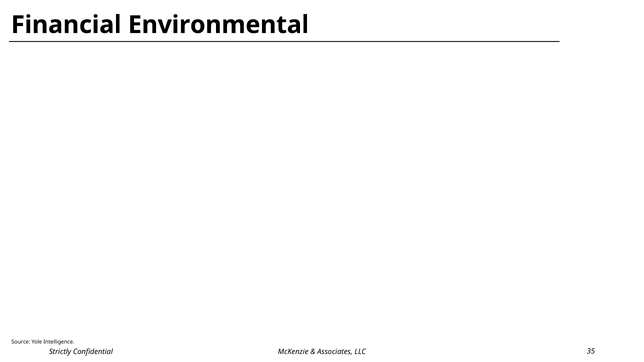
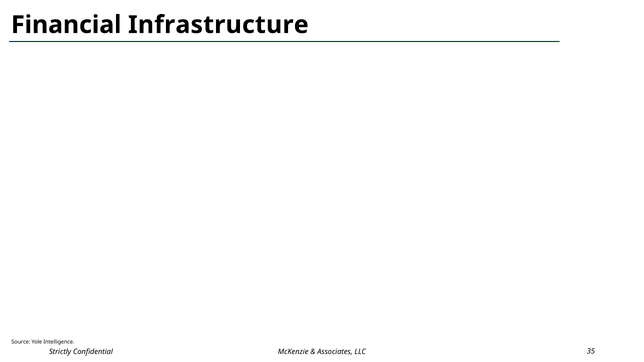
Environmental: Environmental -> Infrastructure
